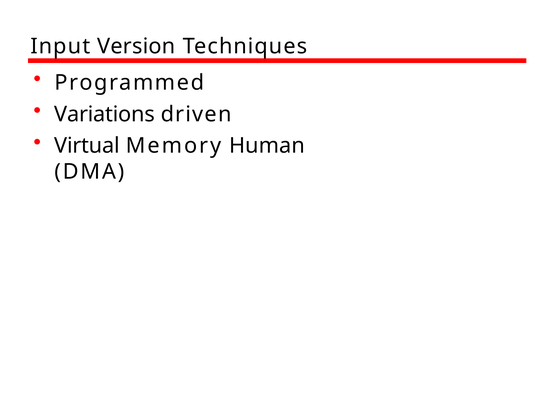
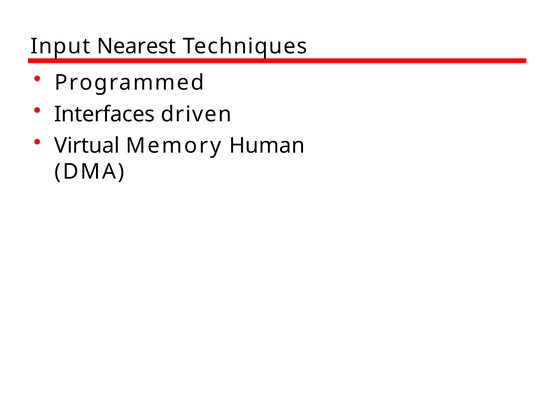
Version: Version -> Nearest
Variations: Variations -> Interfaces
